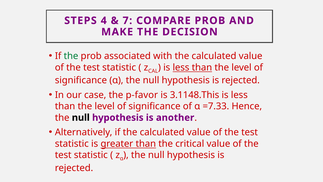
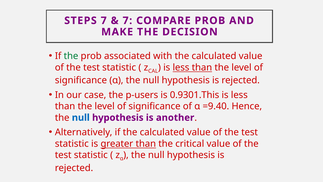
STEPS 4: 4 -> 7
p-favor: p-favor -> p-users
3.1148.This: 3.1148.This -> 0.9301.This
=7.33: =7.33 -> =9.40
null at (81, 117) colour: black -> blue
